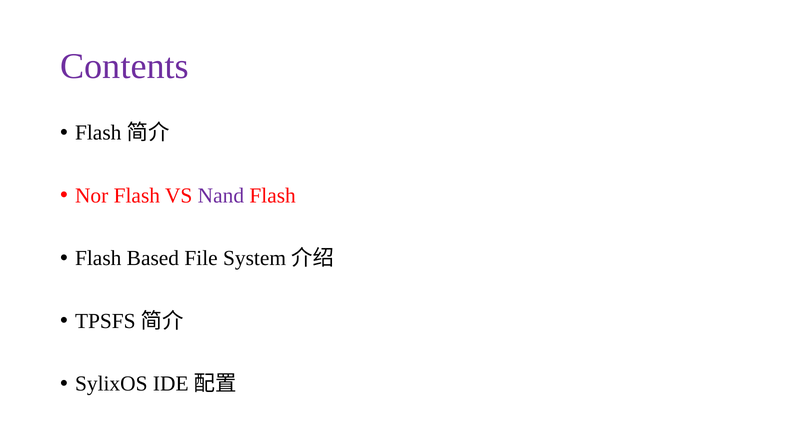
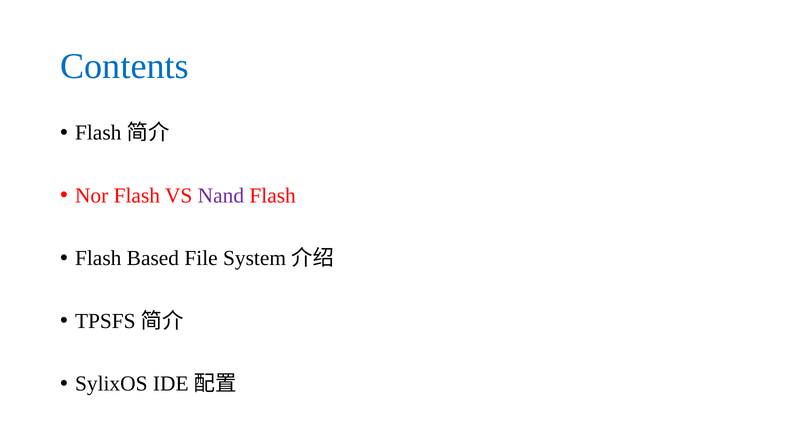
Contents colour: purple -> blue
